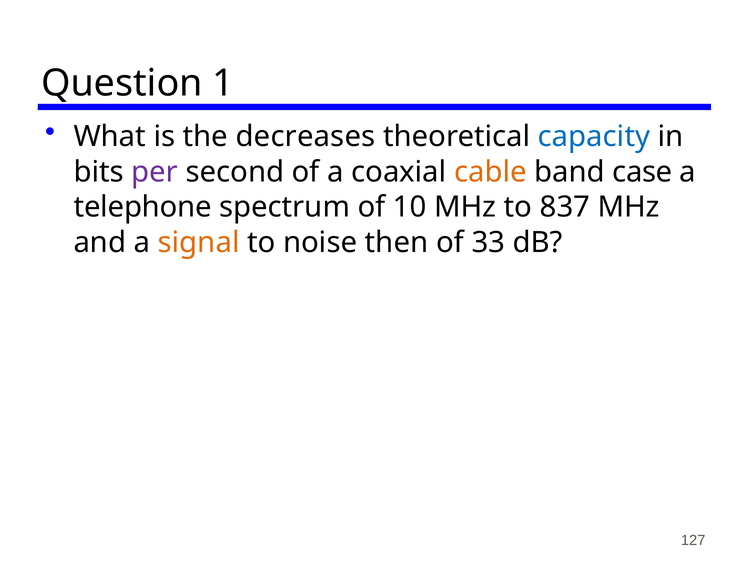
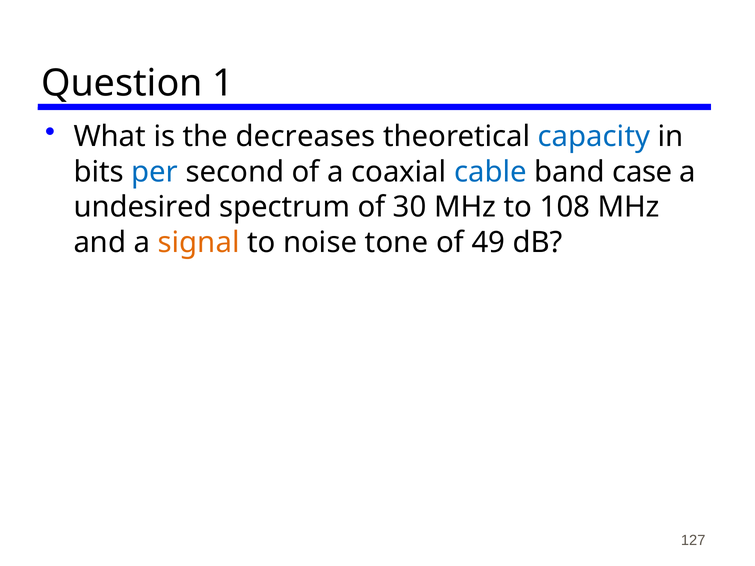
per colour: purple -> blue
cable colour: orange -> blue
telephone: telephone -> undesired
10: 10 -> 30
837: 837 -> 108
then: then -> tone
33: 33 -> 49
